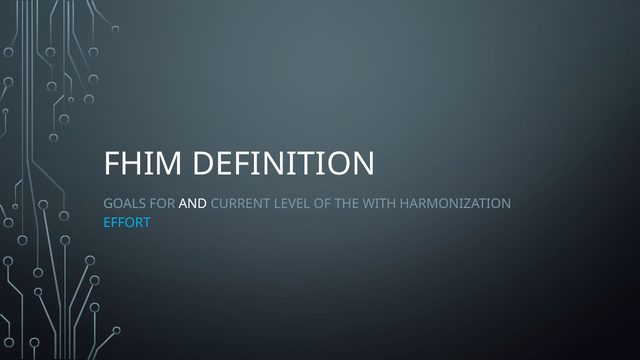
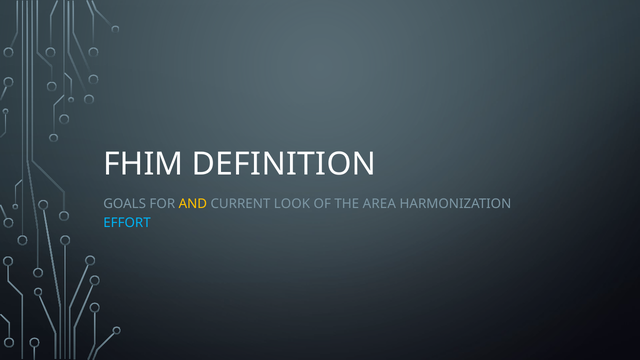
AND colour: white -> yellow
LEVEL: LEVEL -> LOOK
WITH: WITH -> AREA
